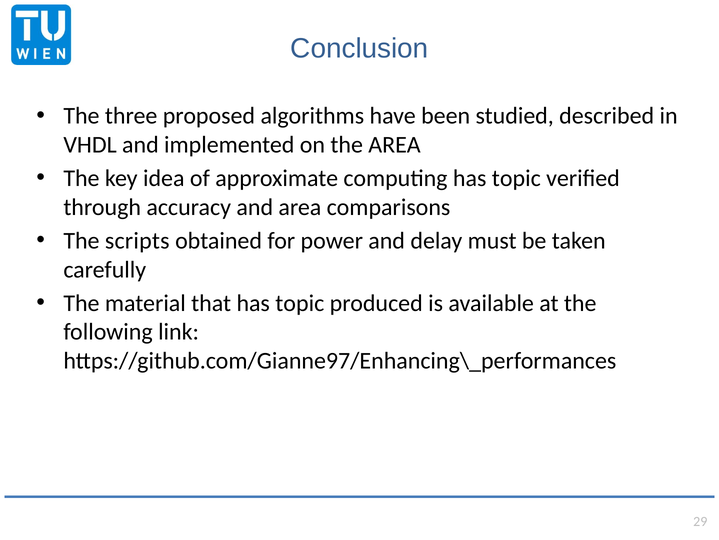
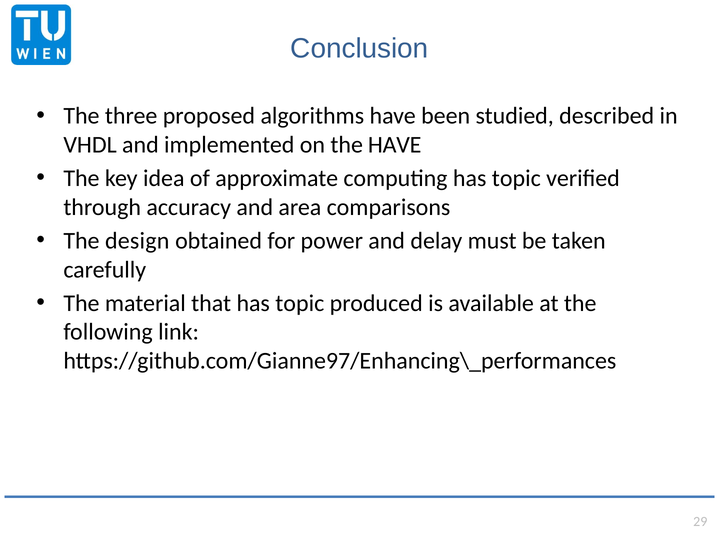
the AREA: AREA -> HAVE
scripts: scripts -> design
